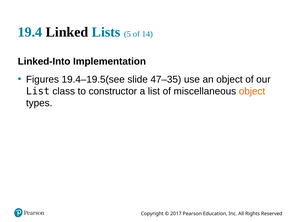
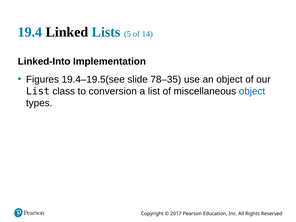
47–35: 47–35 -> 78–35
constructor: constructor -> conversion
object at (252, 91) colour: orange -> blue
